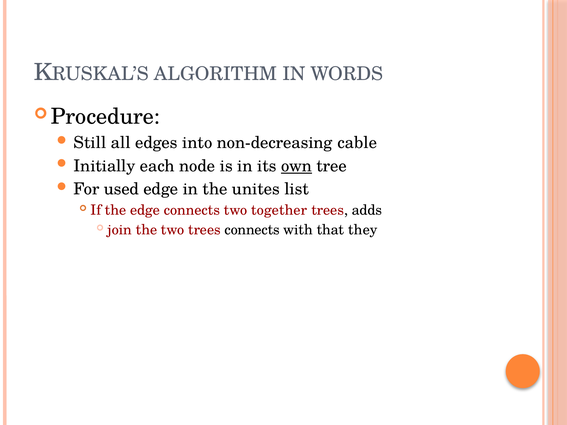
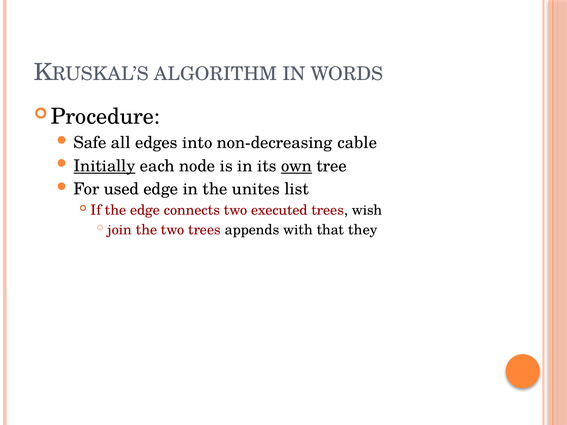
Still: Still -> Safe
Initially underline: none -> present
together: together -> executed
adds: adds -> wish
trees connects: connects -> appends
